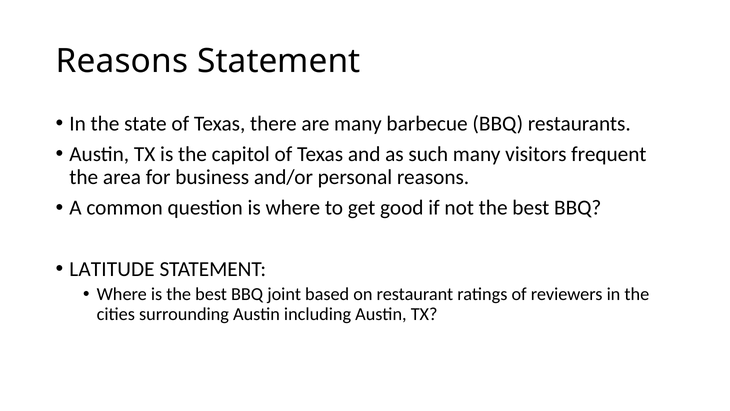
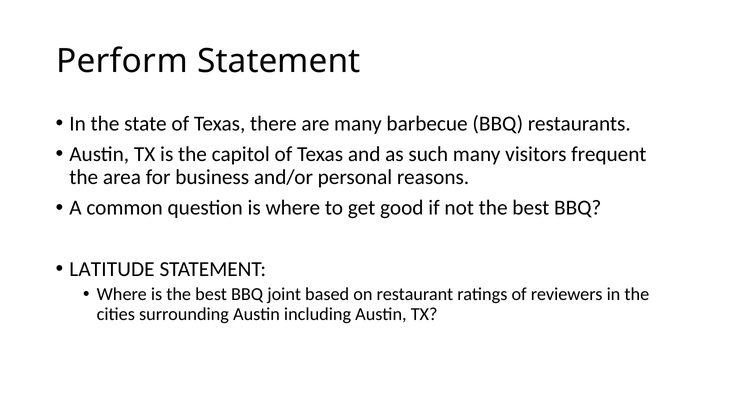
Reasons at (122, 61): Reasons -> Perform
